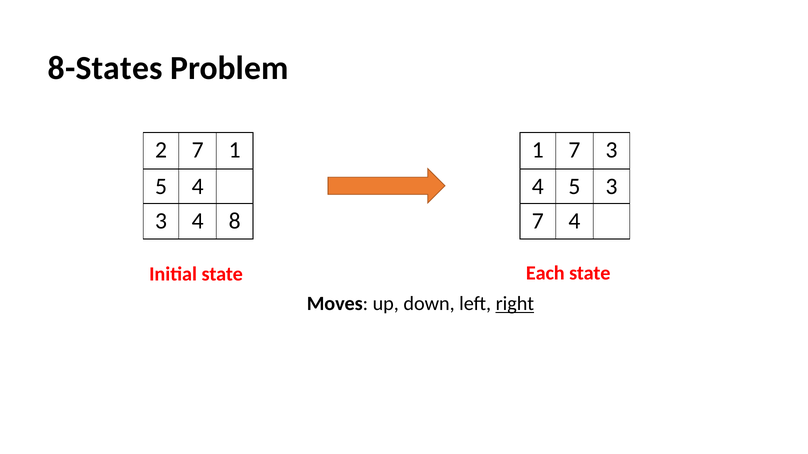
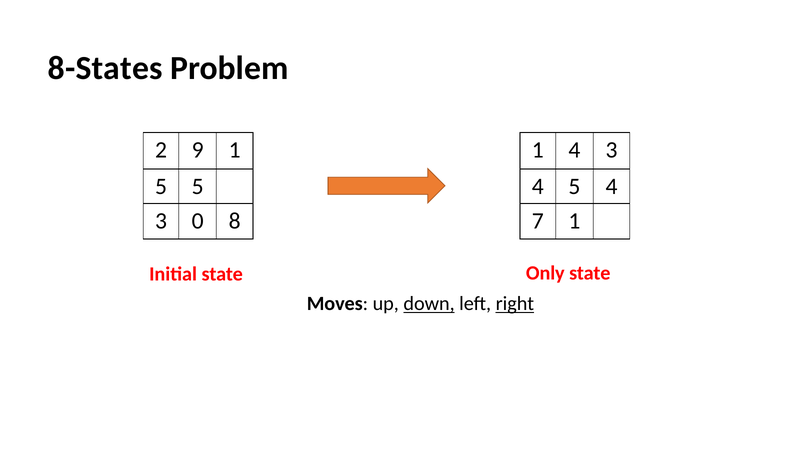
2 7: 7 -> 9
1 7: 7 -> 4
5 4: 4 -> 5
5 3: 3 -> 4
4 at (198, 221): 4 -> 0
7 4: 4 -> 1
Each: Each -> Only
down underline: none -> present
